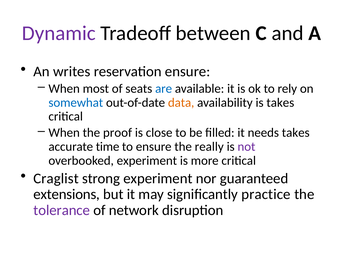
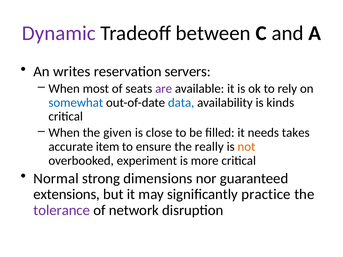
reservation ensure: ensure -> servers
are colour: blue -> purple
data colour: orange -> blue
is takes: takes -> kinds
proof: proof -> given
time: time -> item
not colour: purple -> orange
Craglist: Craglist -> Normal
strong experiment: experiment -> dimensions
